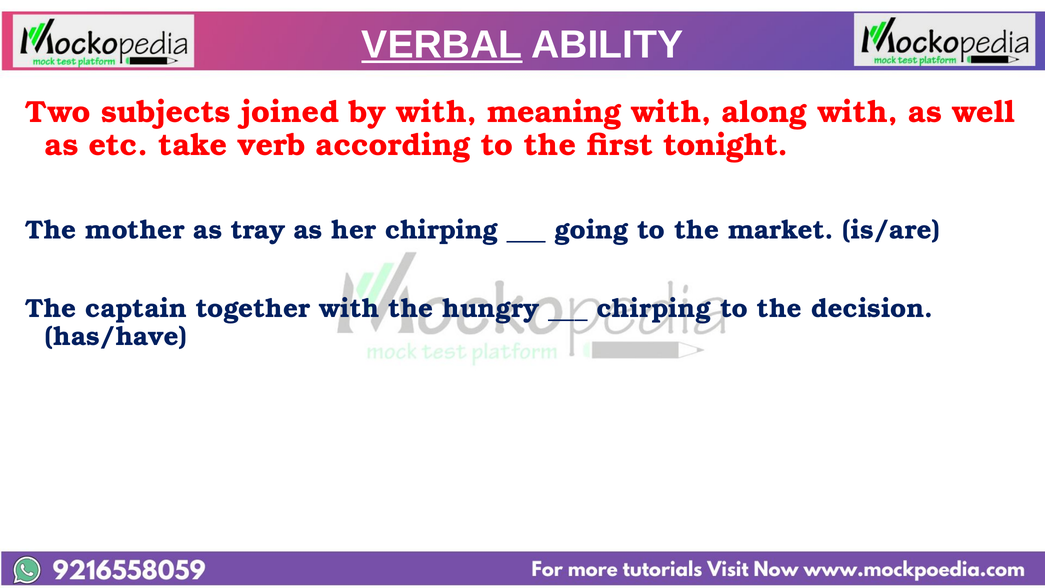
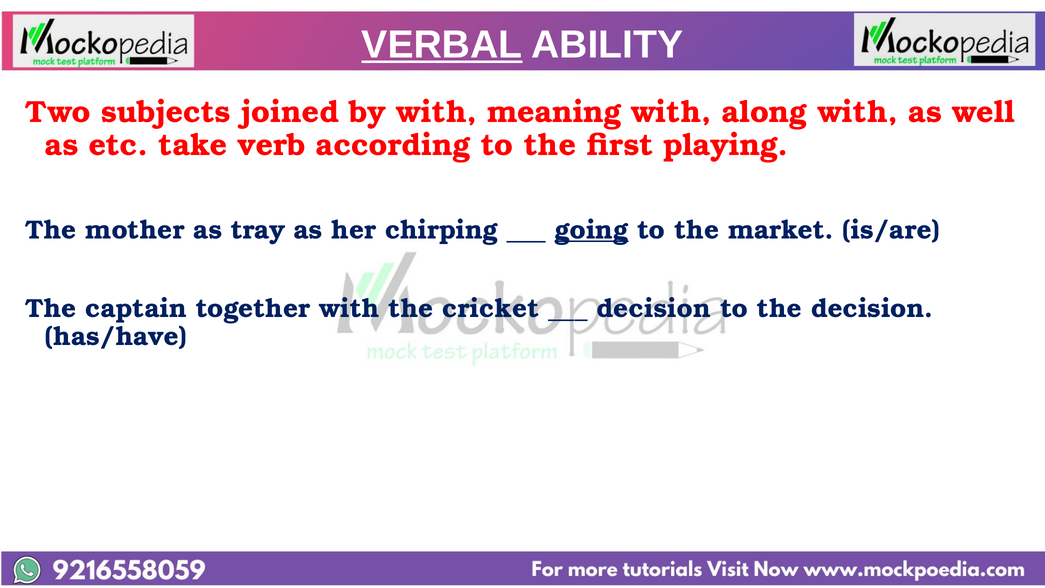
tonight: tonight -> playing
going underline: none -> present
hungry: hungry -> cricket
chirping at (654, 308): chirping -> decision
